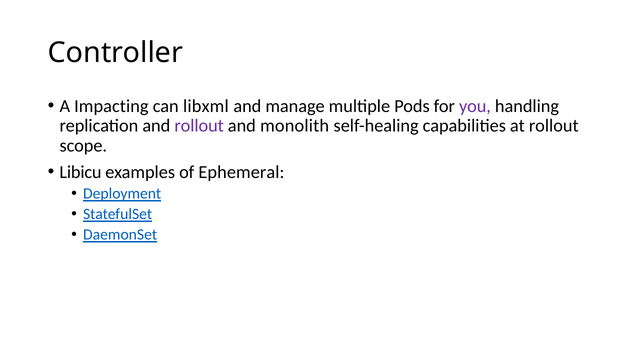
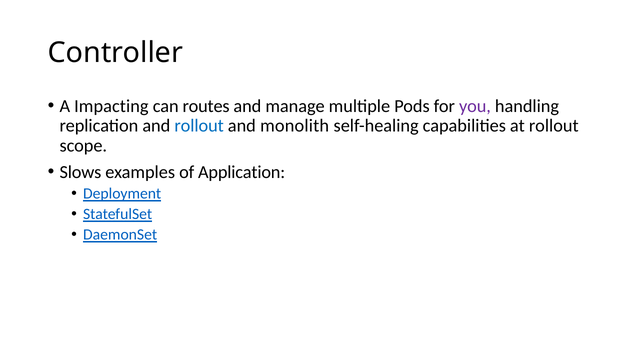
libxml: libxml -> routes
rollout at (199, 126) colour: purple -> blue
Libicu: Libicu -> Slows
Ephemeral: Ephemeral -> Application
